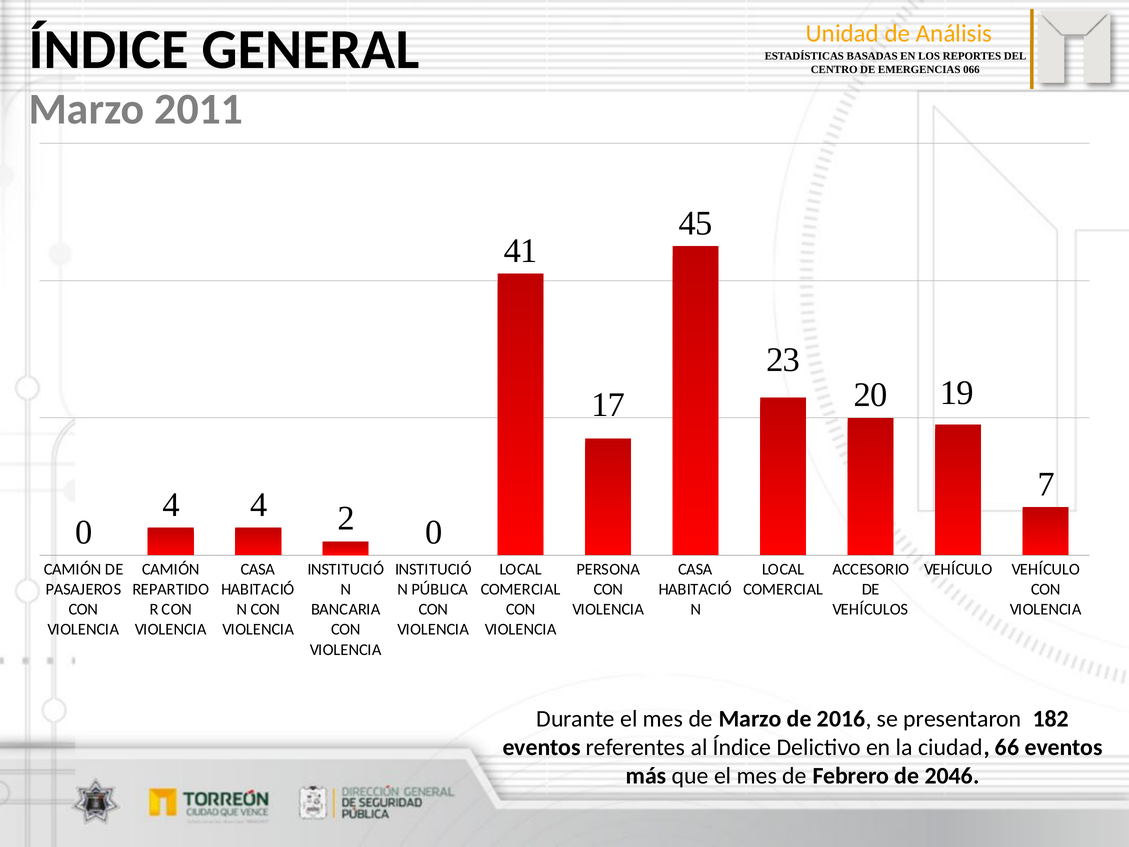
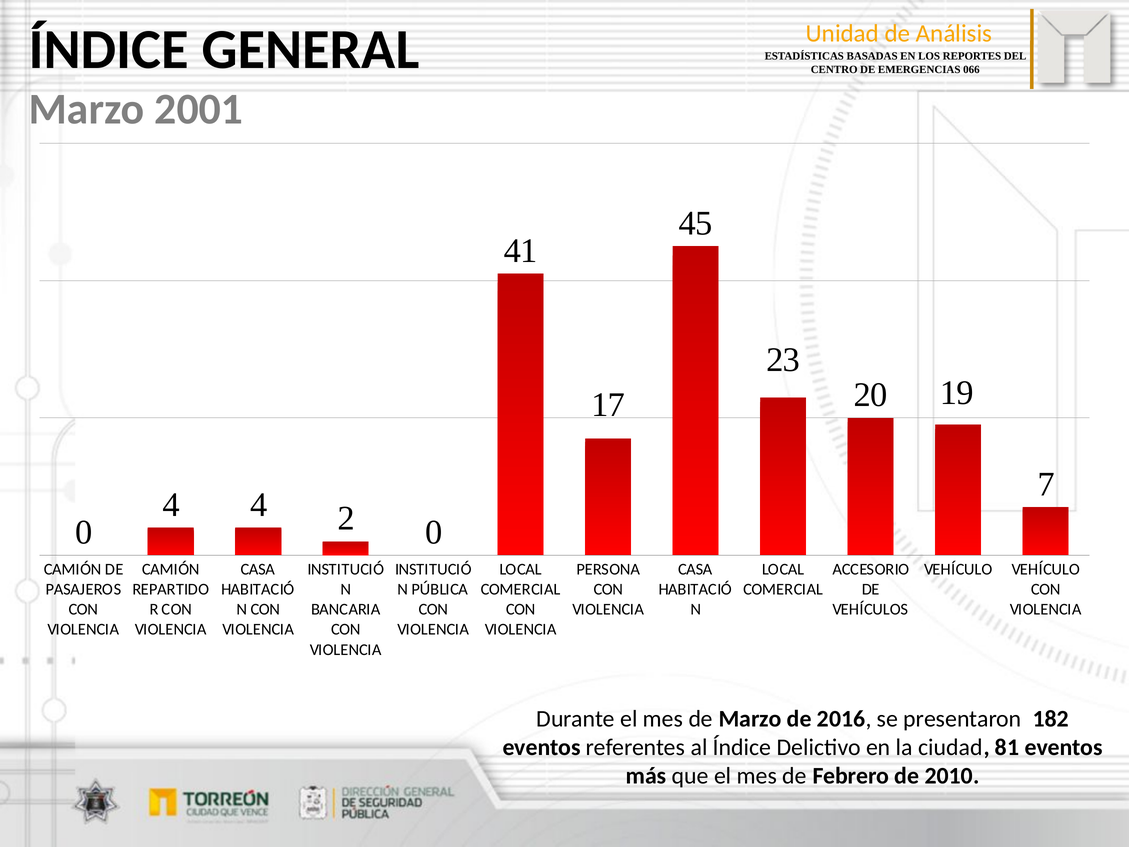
2011: 2011 -> 2001
66: 66 -> 81
2046: 2046 -> 2010
